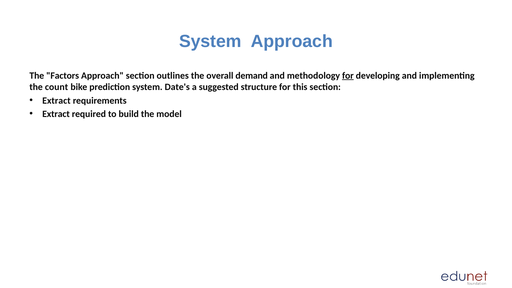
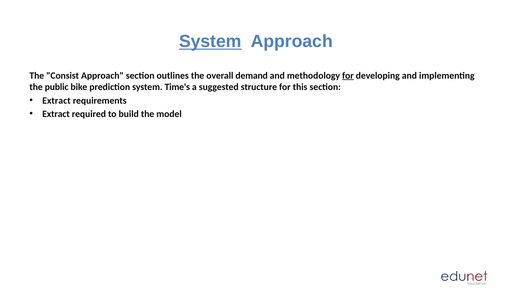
System at (210, 42) underline: none -> present
Factors: Factors -> Consist
count: count -> public
Date's: Date's -> Time's
